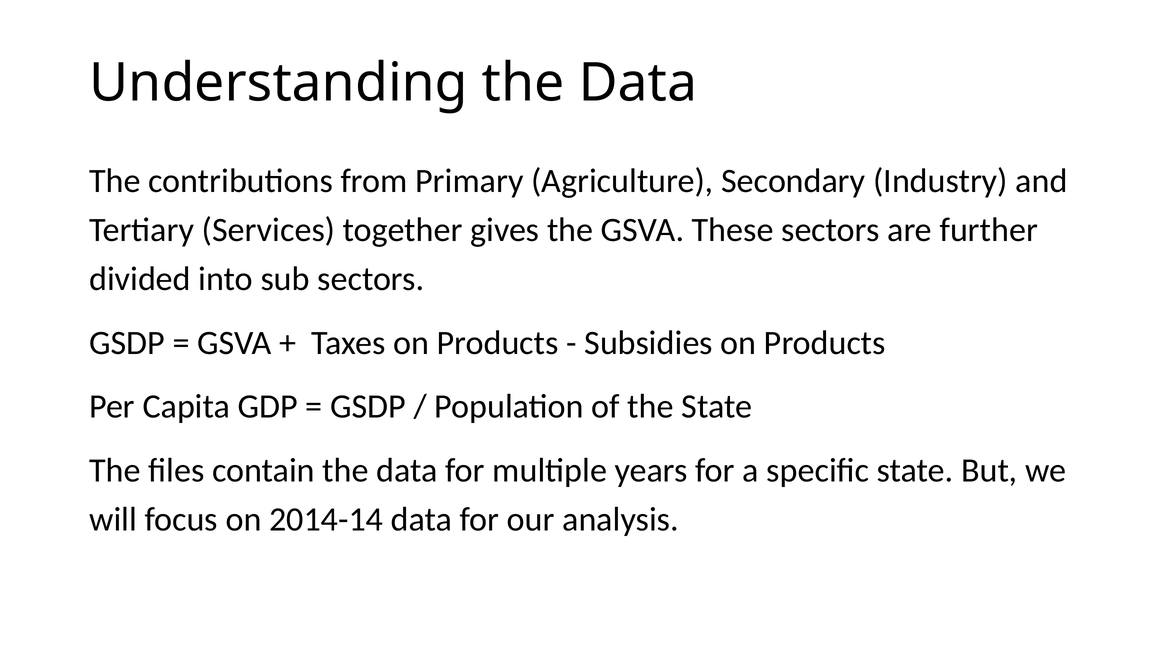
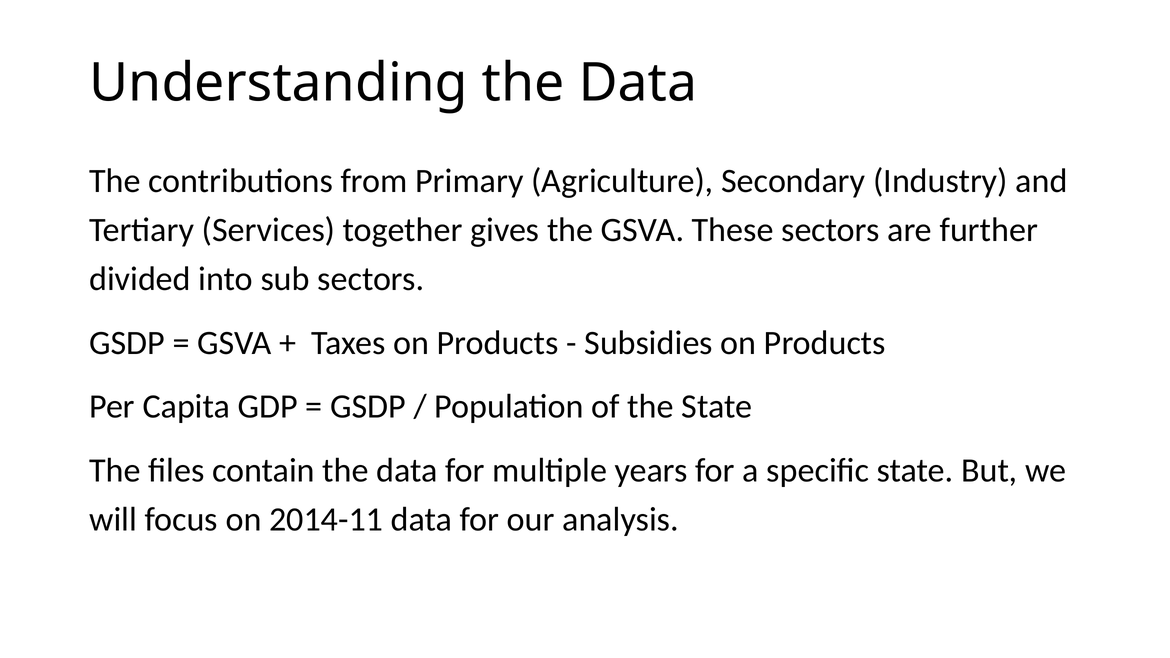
2014-14: 2014-14 -> 2014-11
